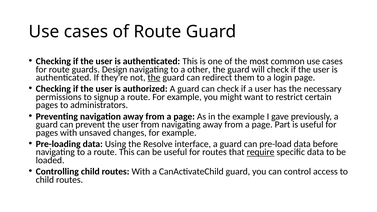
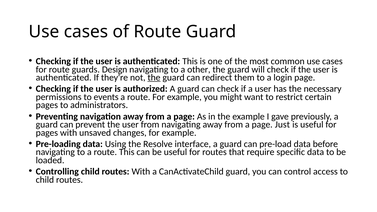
signup: signup -> events
Part: Part -> Just
require underline: present -> none
